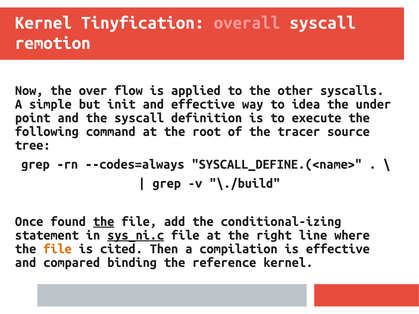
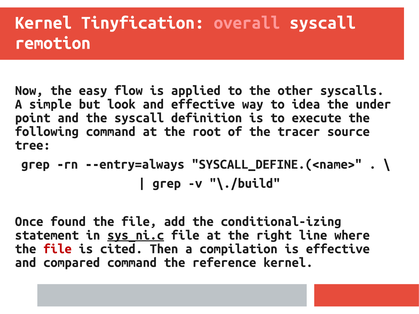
over: over -> easy
init: init -> look
--codes=always: --codes=always -> --entry=always
the at (104, 222) underline: present -> none
file at (58, 249) colour: orange -> red
compared binding: binding -> command
